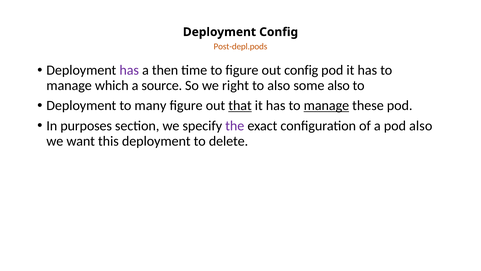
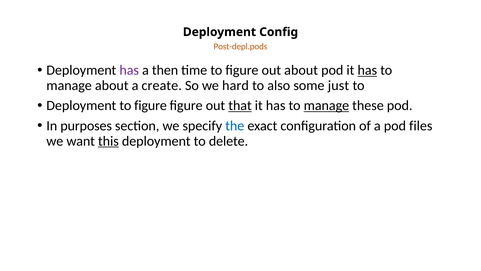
out config: config -> about
has at (367, 70) underline: none -> present
manage which: which -> about
source: source -> create
right: right -> hard
some also: also -> just
Deployment to many: many -> figure
the colour: purple -> blue
pod also: also -> files
this underline: none -> present
